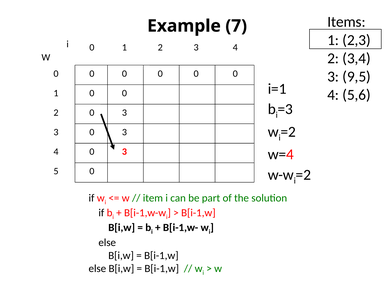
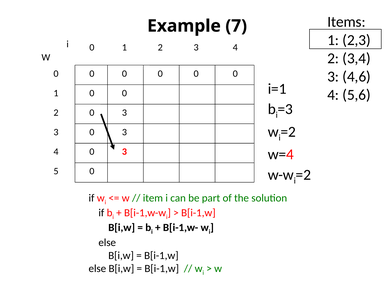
9,5: 9,5 -> 4,6
